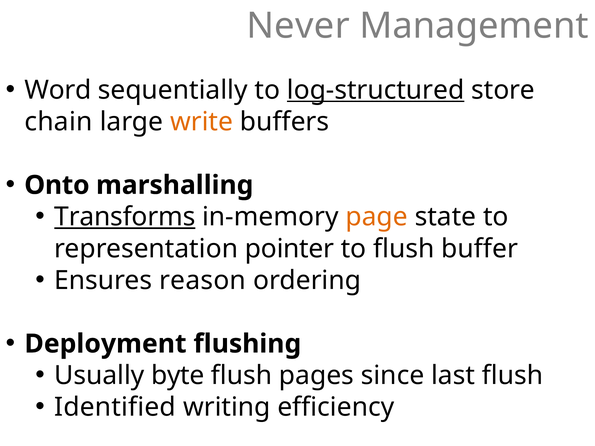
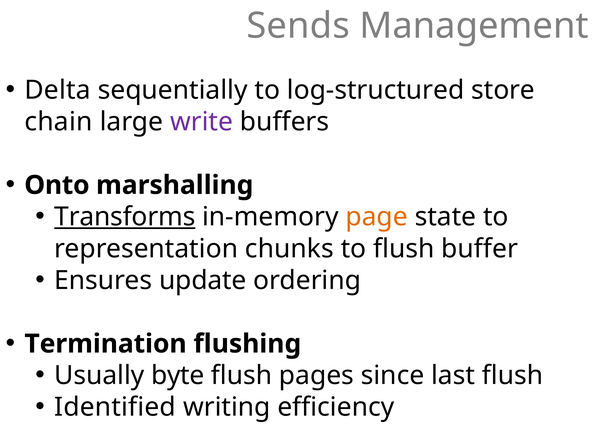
Never: Never -> Sends
Word: Word -> Delta
log-structured underline: present -> none
write colour: orange -> purple
pointer: pointer -> chunks
reason: reason -> update
Deployment: Deployment -> Termination
